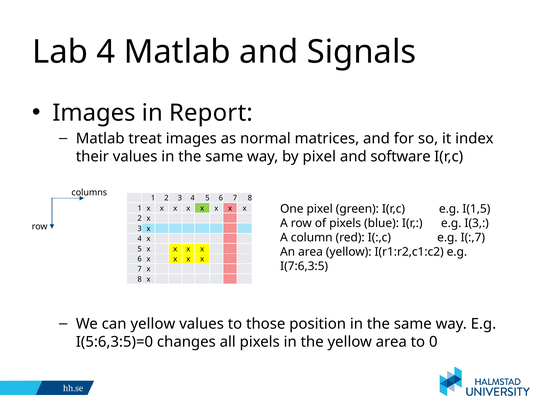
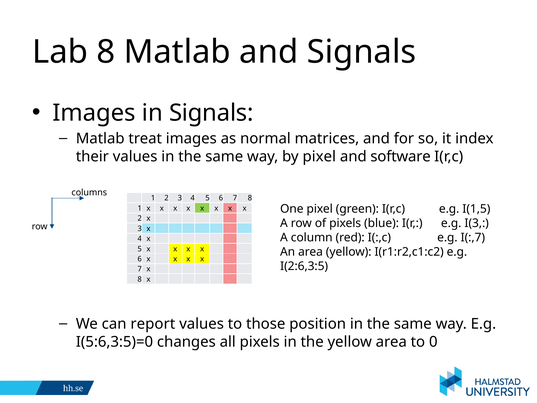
Lab 4: 4 -> 8
in Report: Report -> Signals
I(7:6,3:5: I(7:6,3:5 -> I(2:6,3:5
can yellow: yellow -> report
